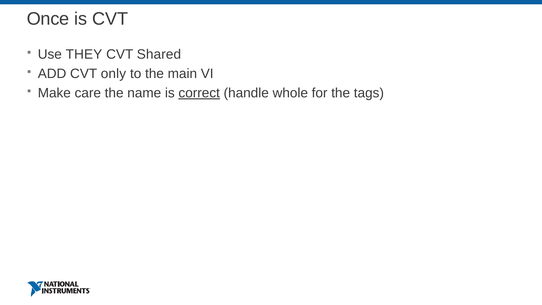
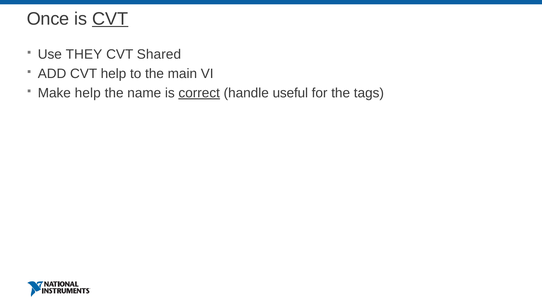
CVT at (110, 19) underline: none -> present
CVT only: only -> help
Make care: care -> help
whole: whole -> useful
